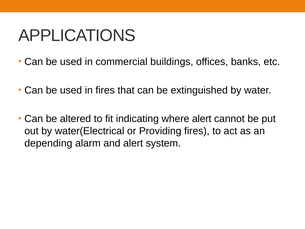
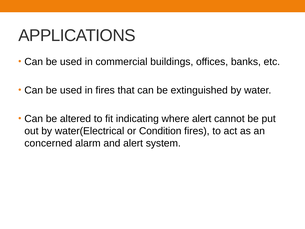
Providing: Providing -> Condition
depending: depending -> concerned
